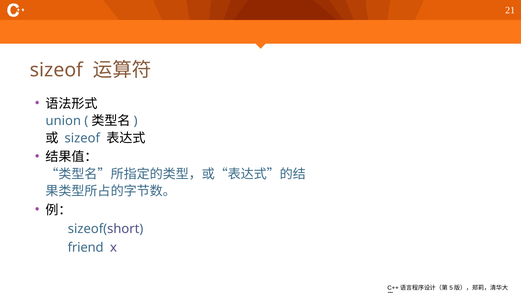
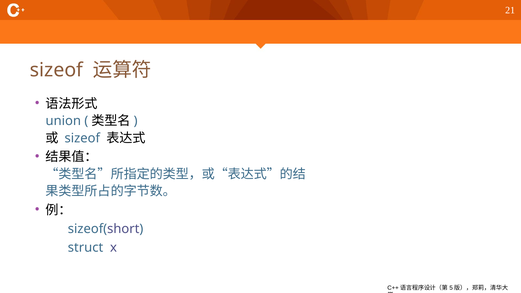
friend: friend -> struct
